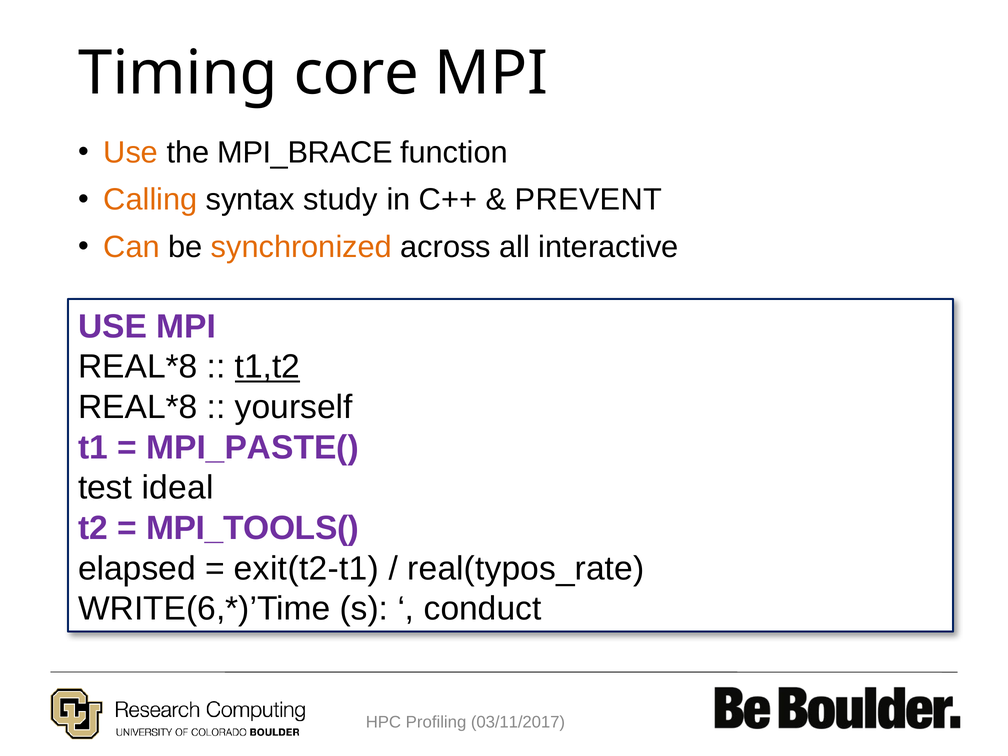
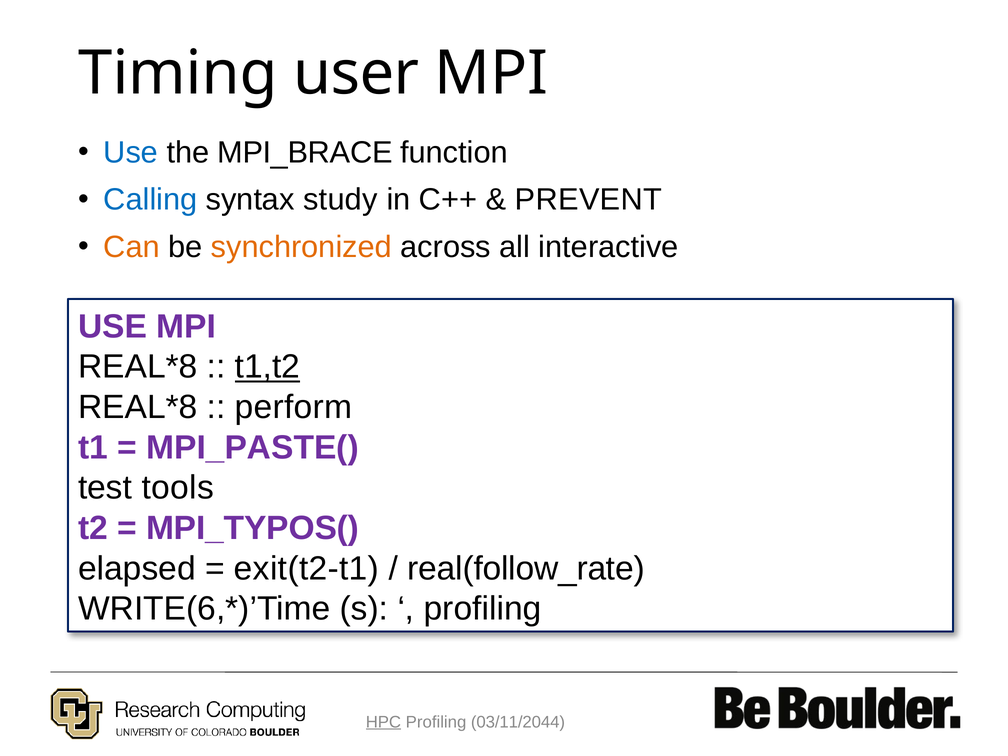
core: core -> user
Use at (131, 152) colour: orange -> blue
Calling colour: orange -> blue
yourself: yourself -> perform
ideal: ideal -> tools
MPI_TOOLS(: MPI_TOOLS( -> MPI_TYPOS(
real(typos_rate: real(typos_rate -> real(follow_rate
conduct at (483, 609): conduct -> profiling
HPC underline: none -> present
03/11/2017: 03/11/2017 -> 03/11/2044
